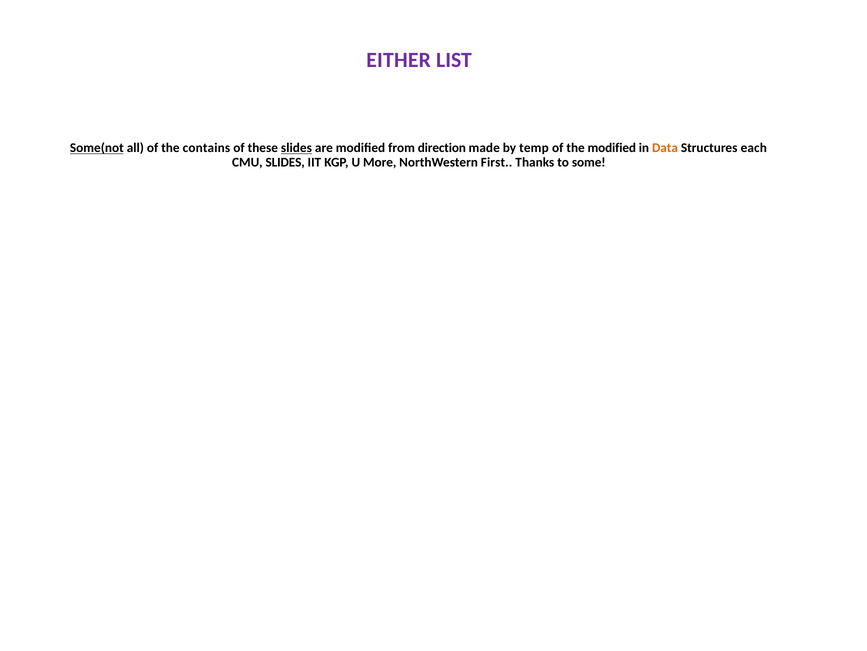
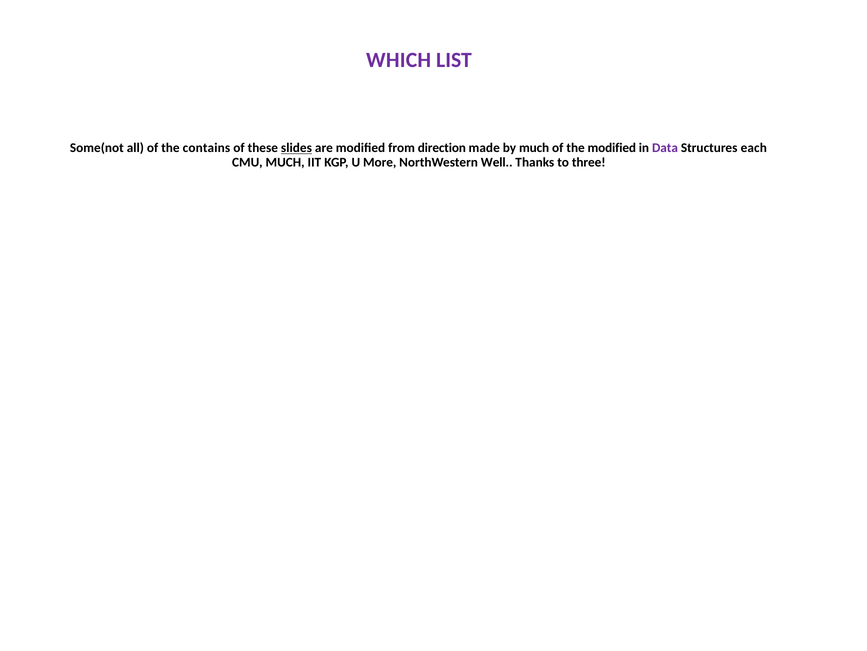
EITHER: EITHER -> WHICH
Some(not underline: present -> none
by temp: temp -> much
Data colour: orange -> purple
CMU SLIDES: SLIDES -> MUCH
First: First -> Well
some: some -> three
